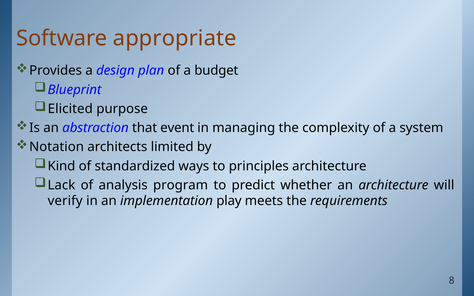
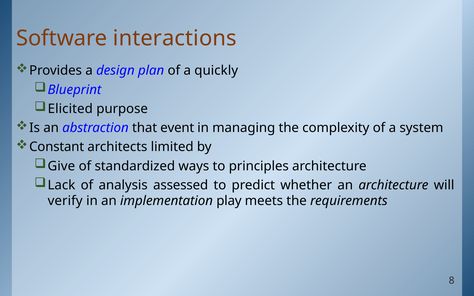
appropriate: appropriate -> interactions
budget: budget -> quickly
Notation: Notation -> Constant
Kind: Kind -> Give
program: program -> assessed
